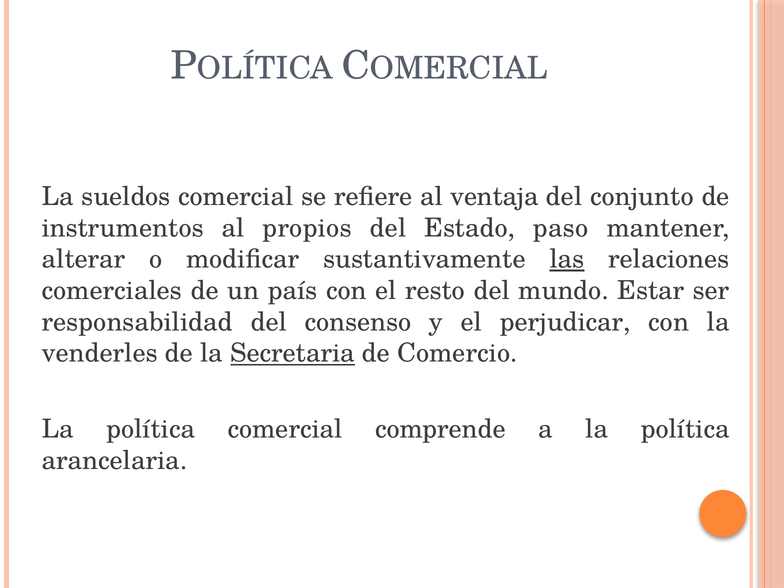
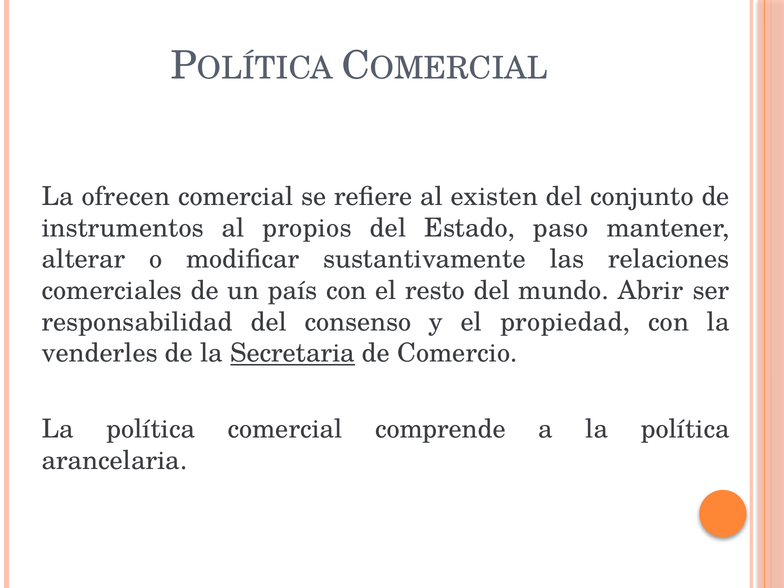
sueldos: sueldos -> ofrecen
ventaja: ventaja -> existen
las underline: present -> none
Estar: Estar -> Abrir
perjudicar: perjudicar -> propiedad
